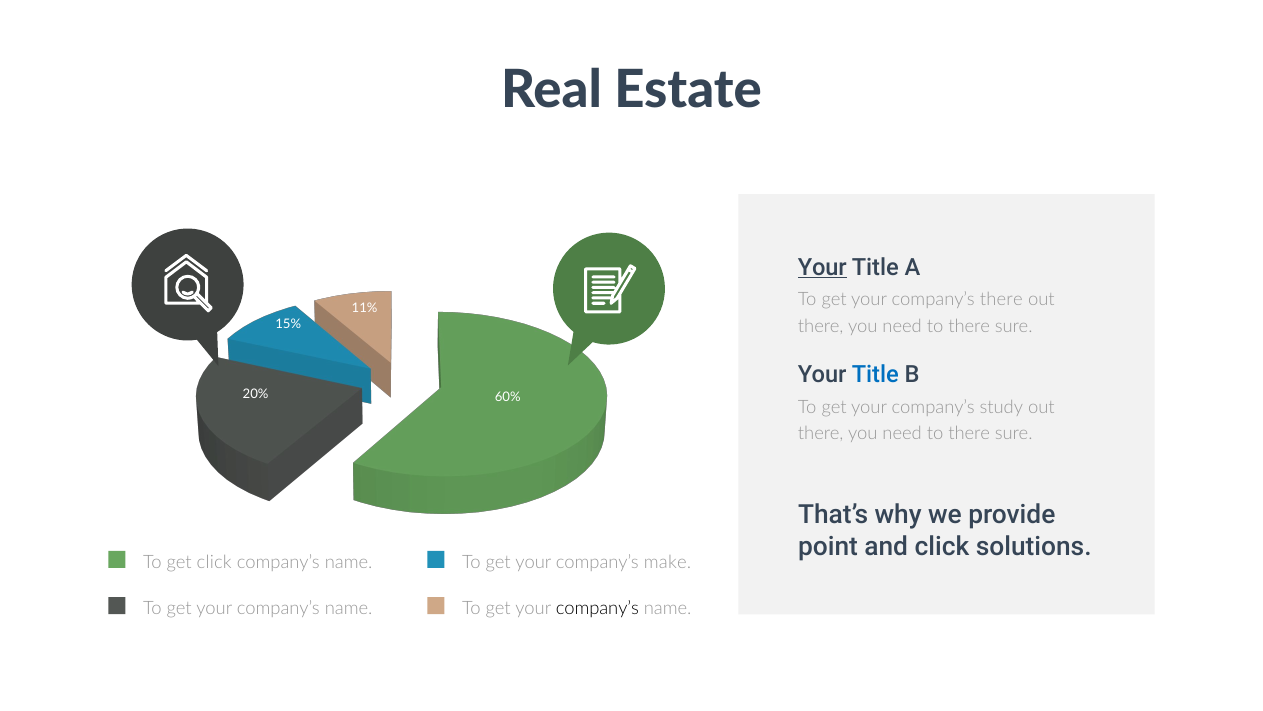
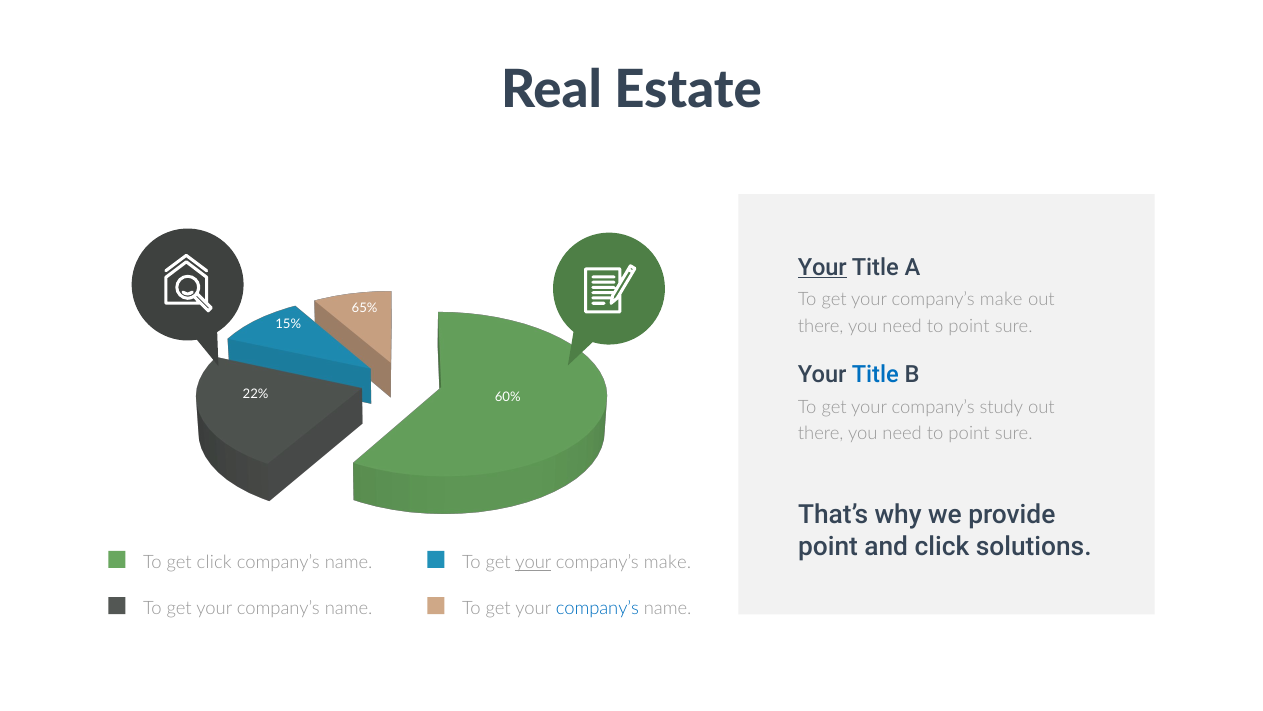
there at (1001, 299): there -> make
11%: 11% -> 65%
there at (969, 326): there -> point
20%: 20% -> 22%
there at (969, 434): there -> point
your at (533, 562) underline: none -> present
company’s at (597, 608) colour: black -> blue
